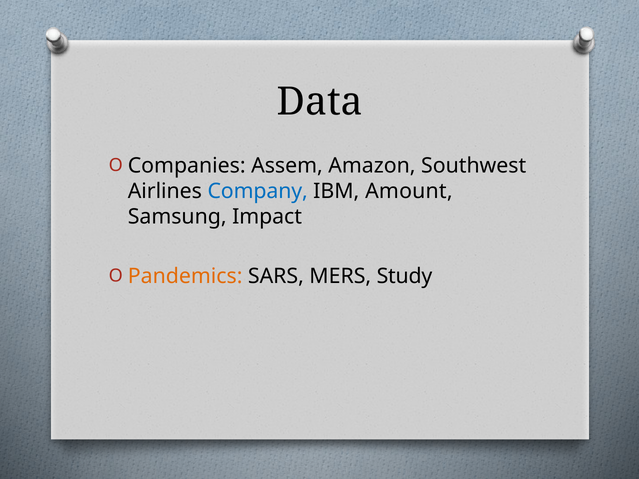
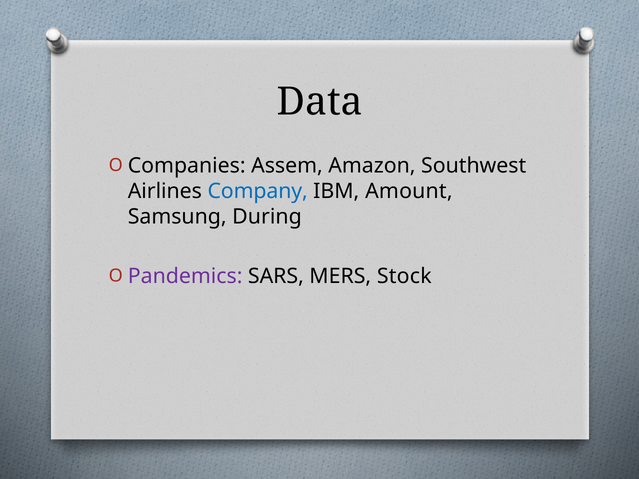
Impact: Impact -> During
Pandemics colour: orange -> purple
Study: Study -> Stock
